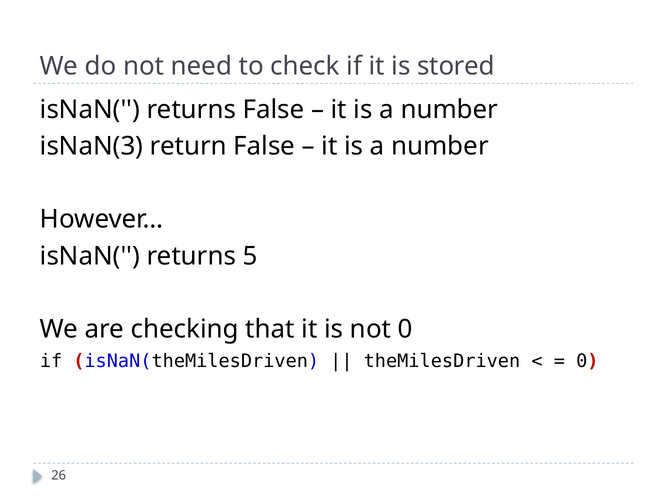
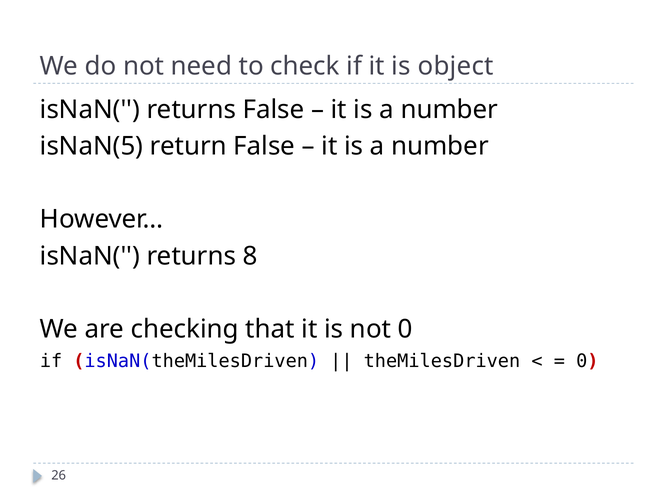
stored: stored -> object
isNaN(3: isNaN(3 -> isNaN(5
5: 5 -> 8
